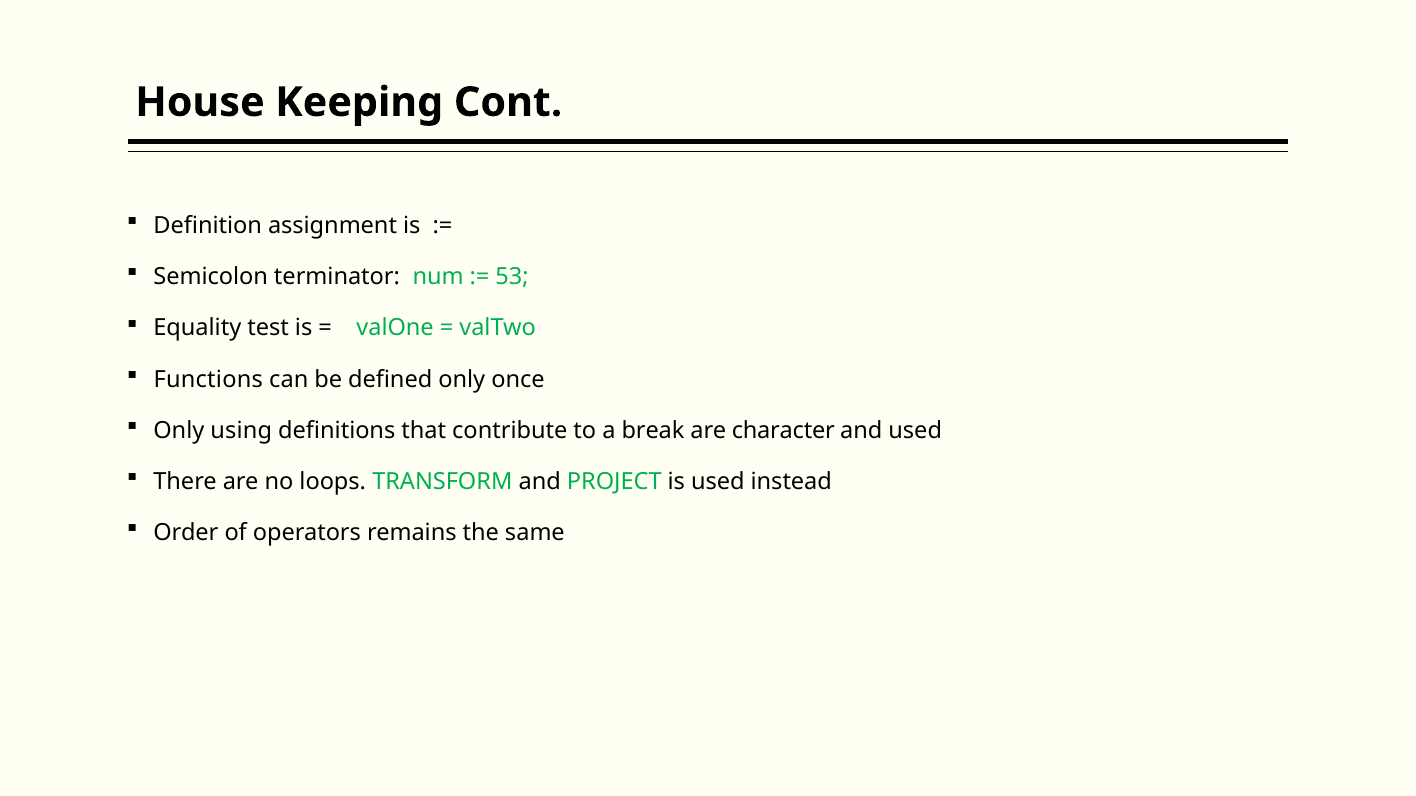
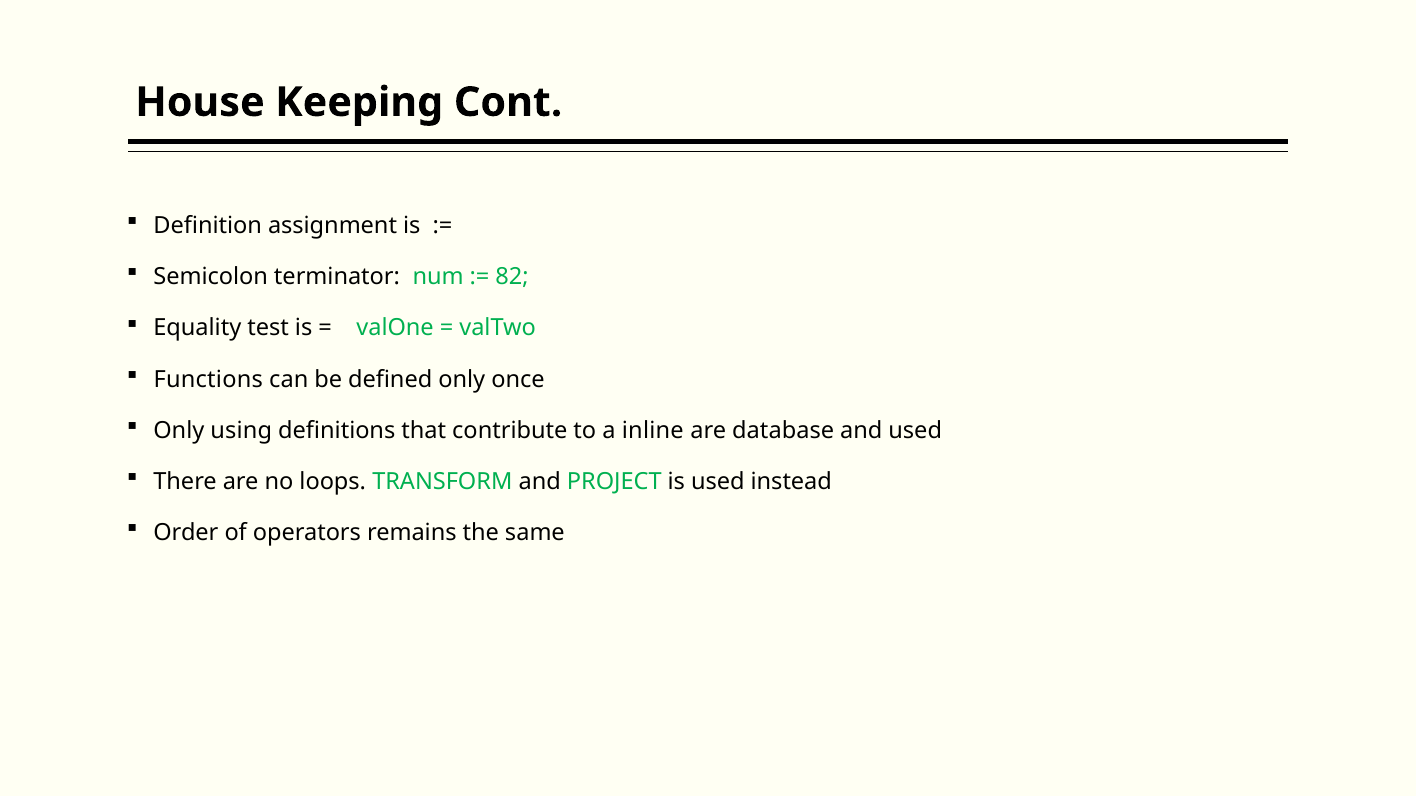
53: 53 -> 82
break: break -> inline
character: character -> database
